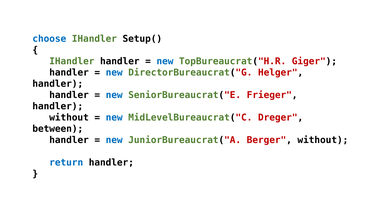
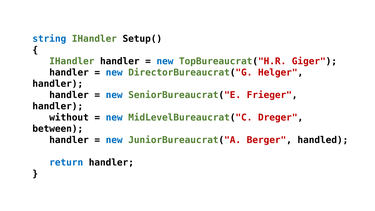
choose: choose -> string
Berger without: without -> handled
